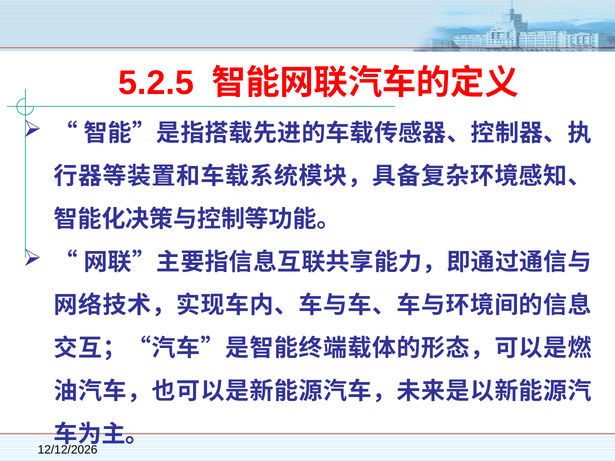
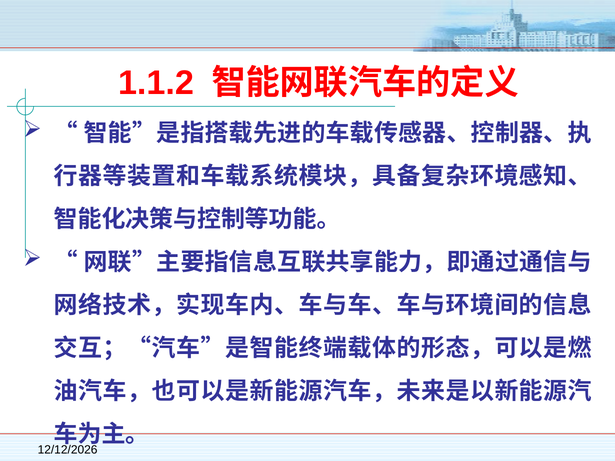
5.2.5: 5.2.5 -> 1.1.2
